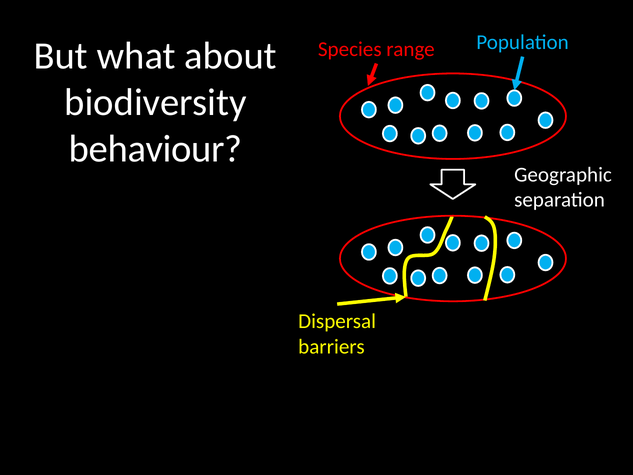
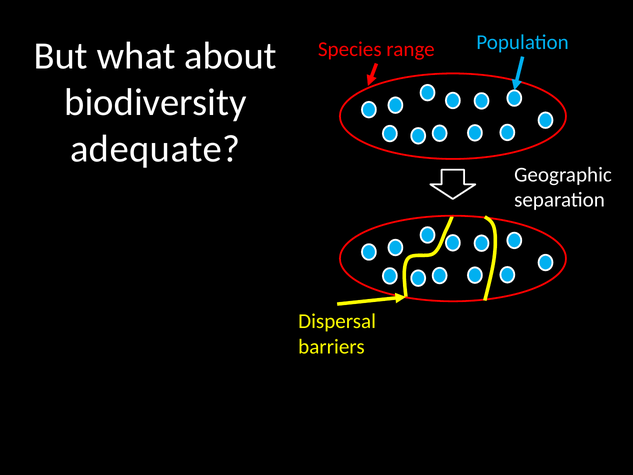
behaviour: behaviour -> adequate
